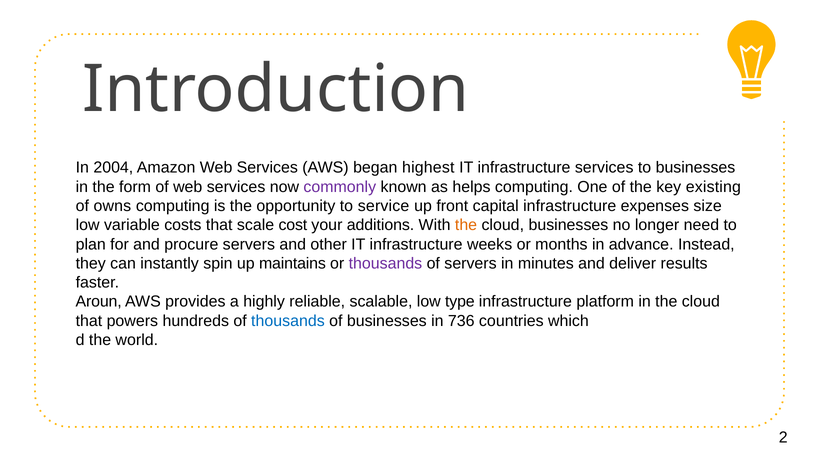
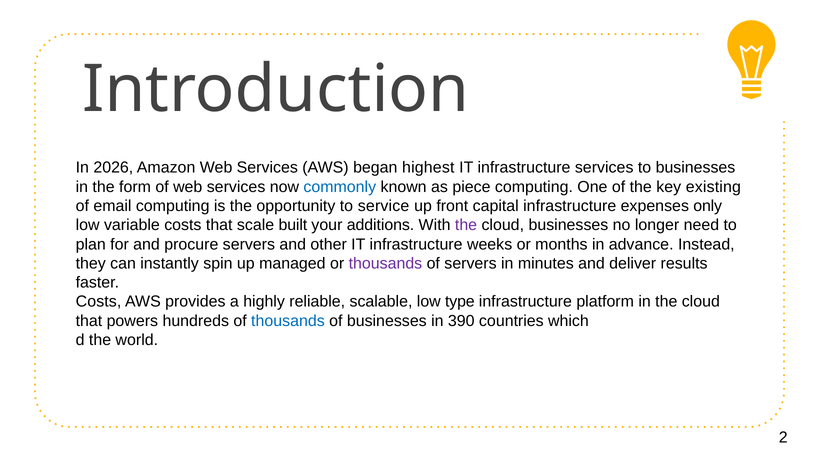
2004: 2004 -> 2026
commonly colour: purple -> blue
helps: helps -> piece
owns: owns -> email
size: size -> only
cost: cost -> built
the at (466, 225) colour: orange -> purple
maintains: maintains -> managed
Aroun at (99, 301): Aroun -> Costs
736: 736 -> 390
